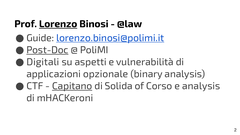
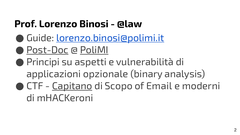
Lorenzo underline: present -> none
PoliMI underline: none -> present
Digitali: Digitali -> Principi
Solida: Solida -> Scopo
Corso: Corso -> Email
e analysis: analysis -> moderni
